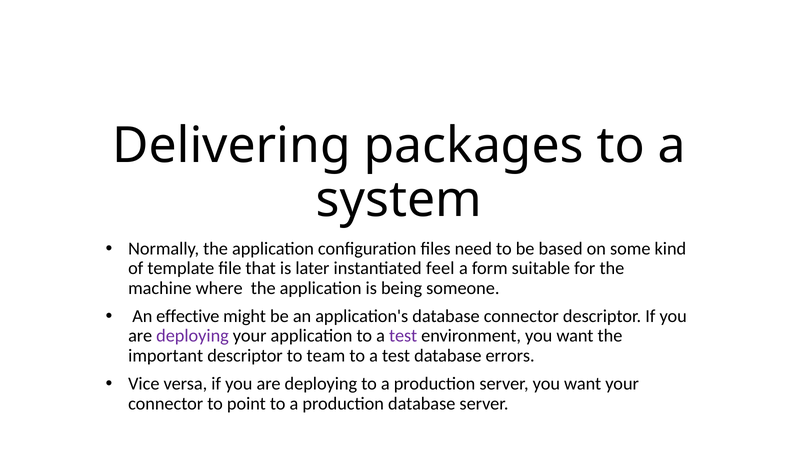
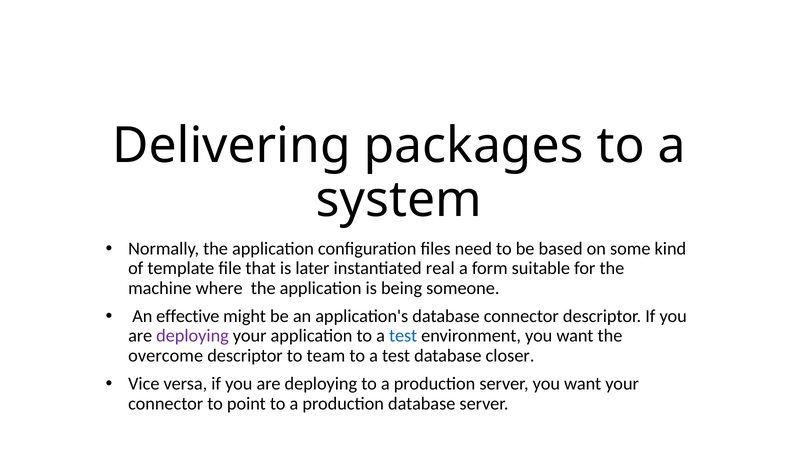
feel: feel -> real
test at (403, 336) colour: purple -> blue
important: important -> overcome
errors: errors -> closer
